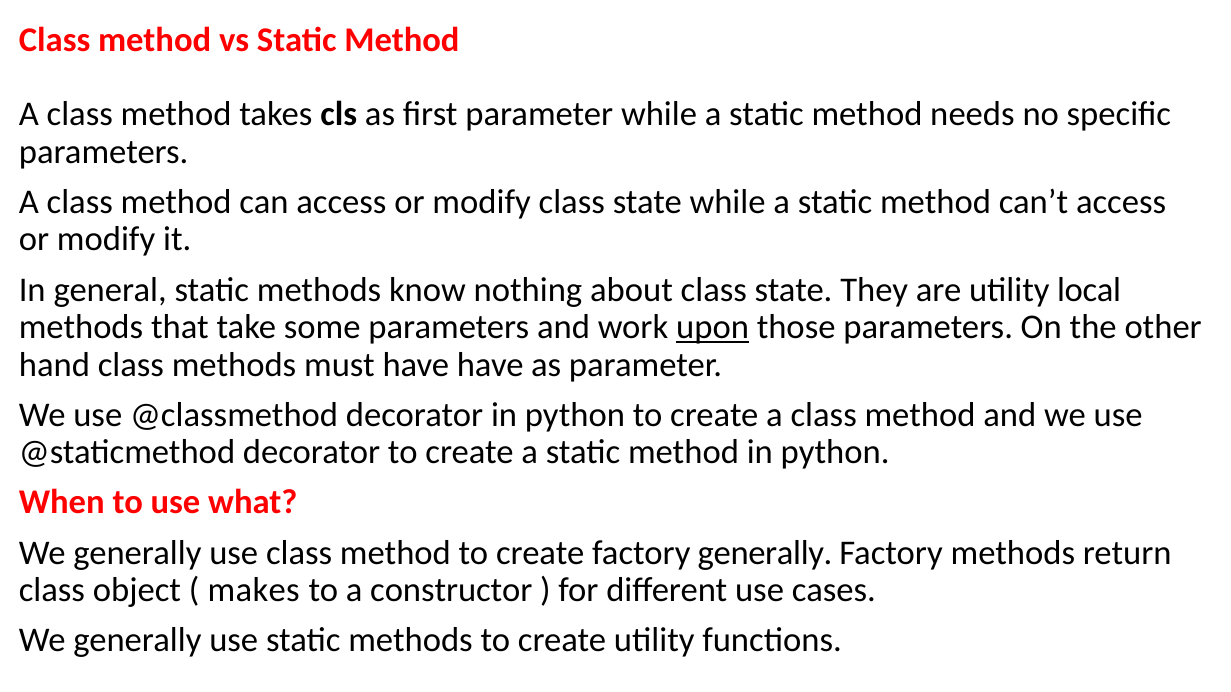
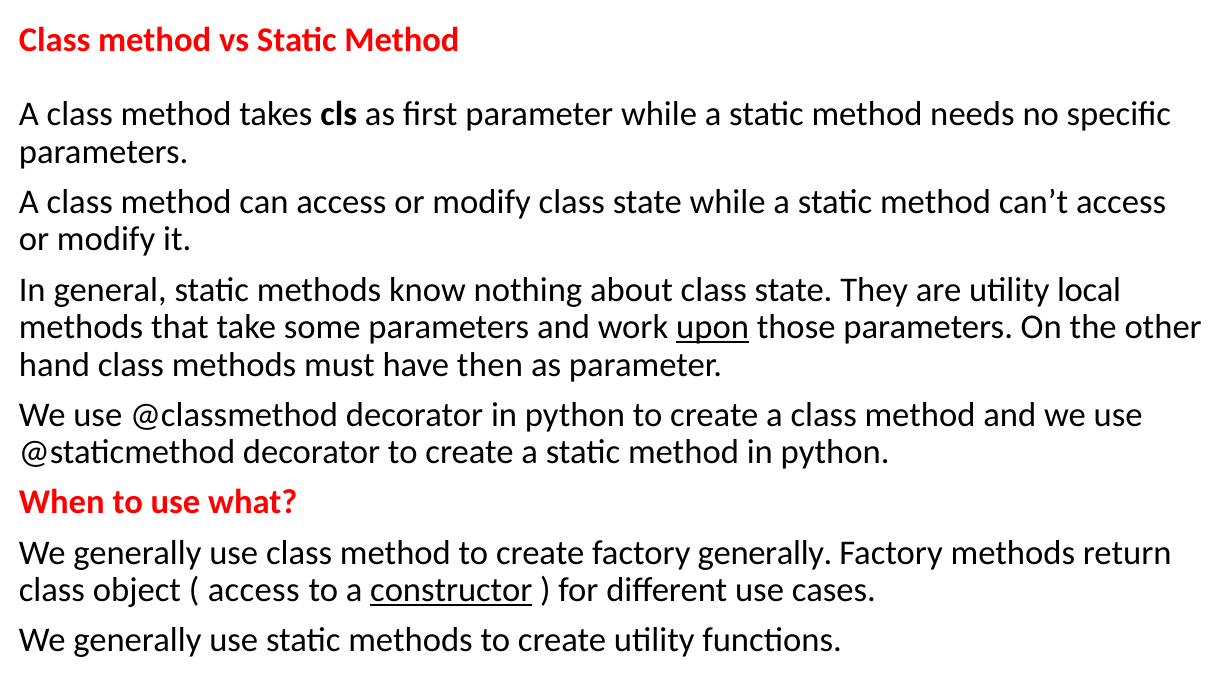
have have: have -> then
makes at (254, 591): makes -> access
constructor underline: none -> present
